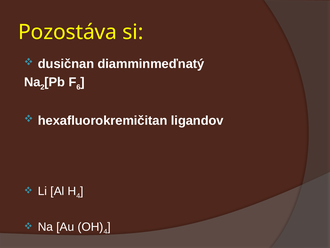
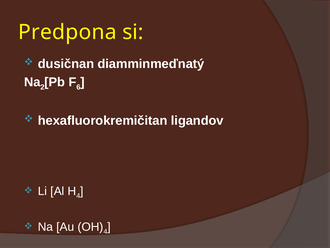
Pozostáva: Pozostáva -> Predpona
